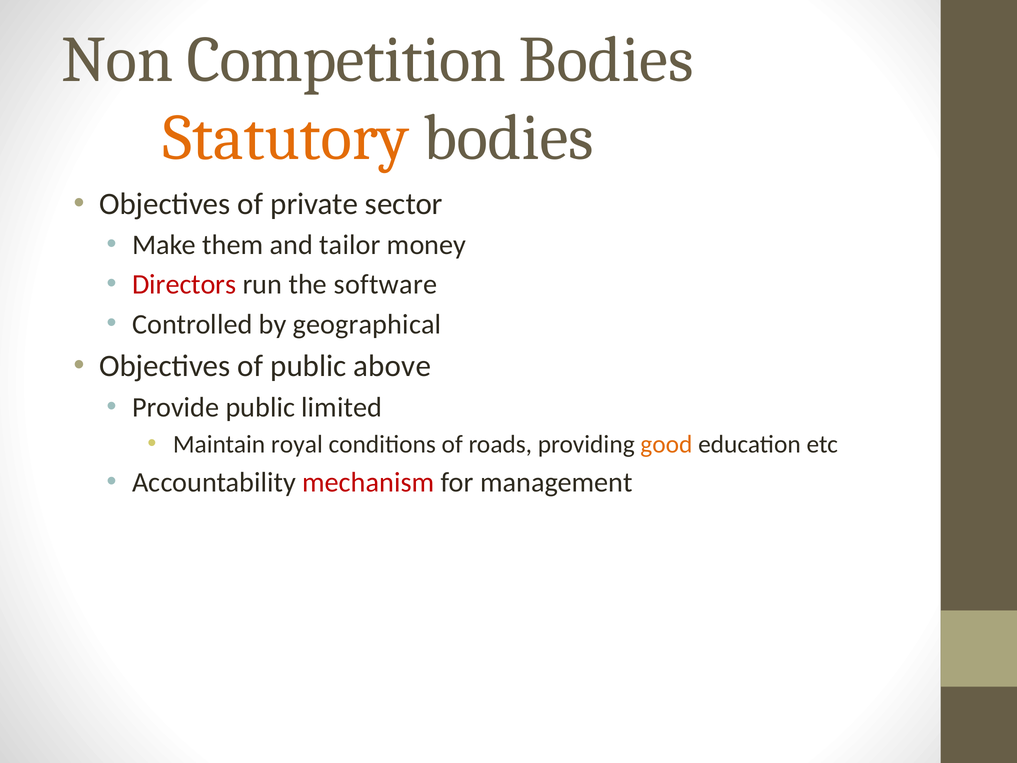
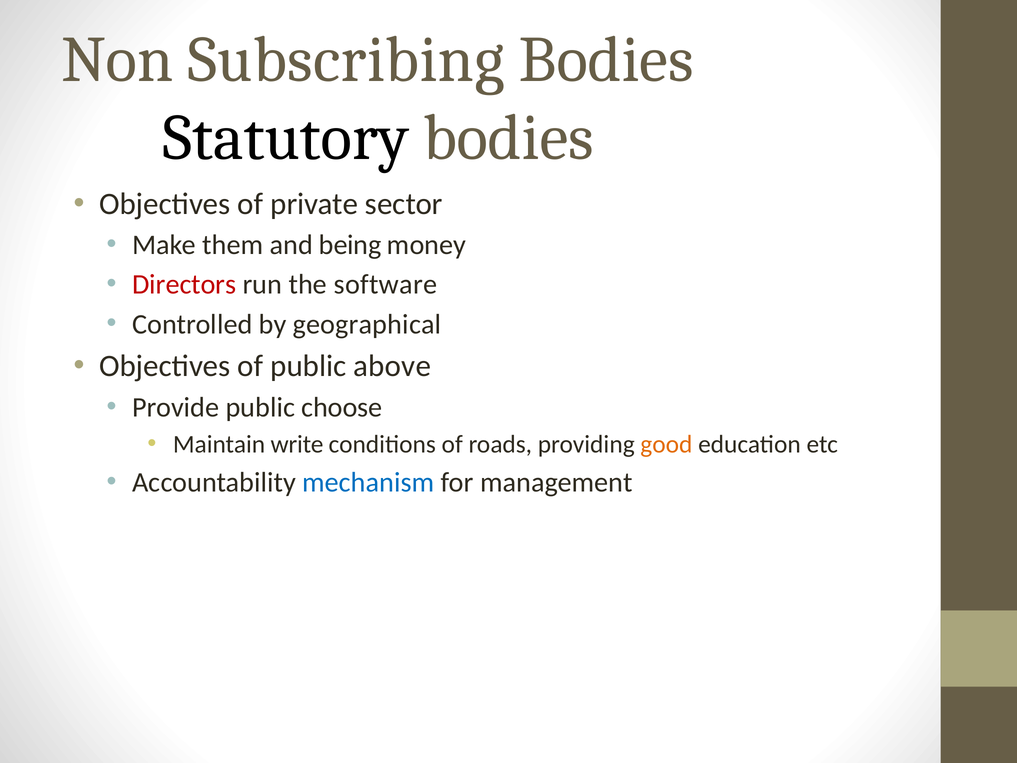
Competition: Competition -> Subscribing
Statutory colour: orange -> black
tailor: tailor -> being
limited: limited -> choose
royal: royal -> write
mechanism colour: red -> blue
